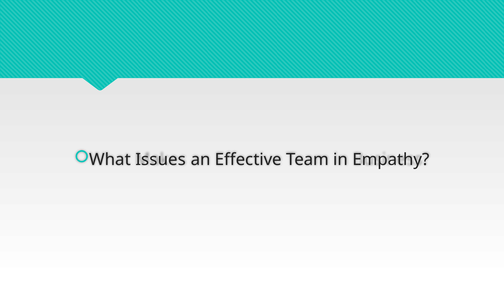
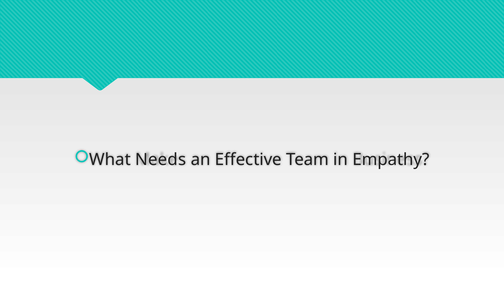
Issues: Issues -> Needs
